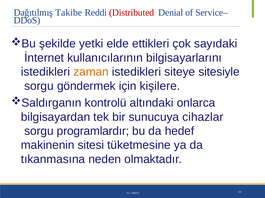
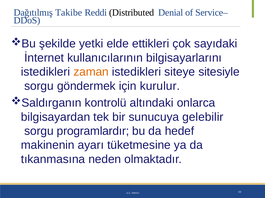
Distributed colour: red -> black
kişilere: kişilere -> kurulur
cihazlar: cihazlar -> gelebilir
sitesi: sitesi -> ayarı
